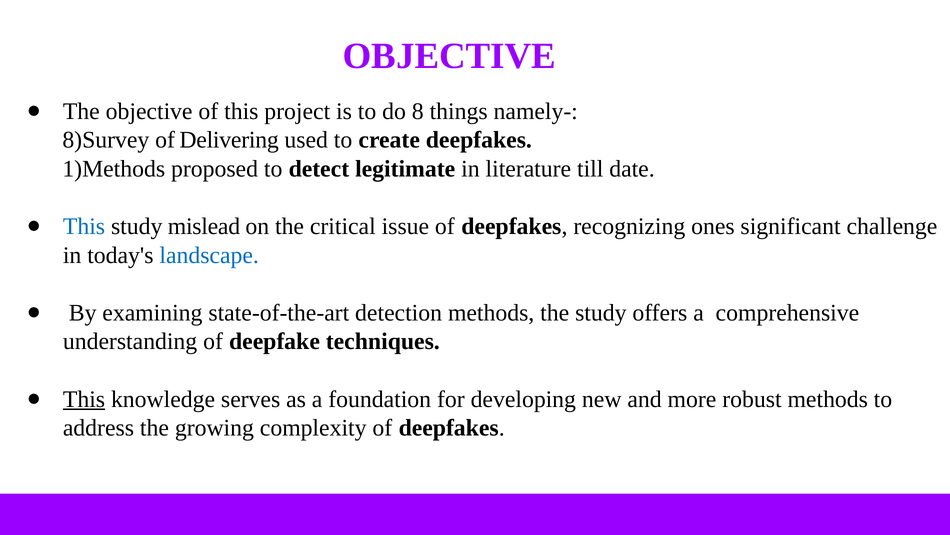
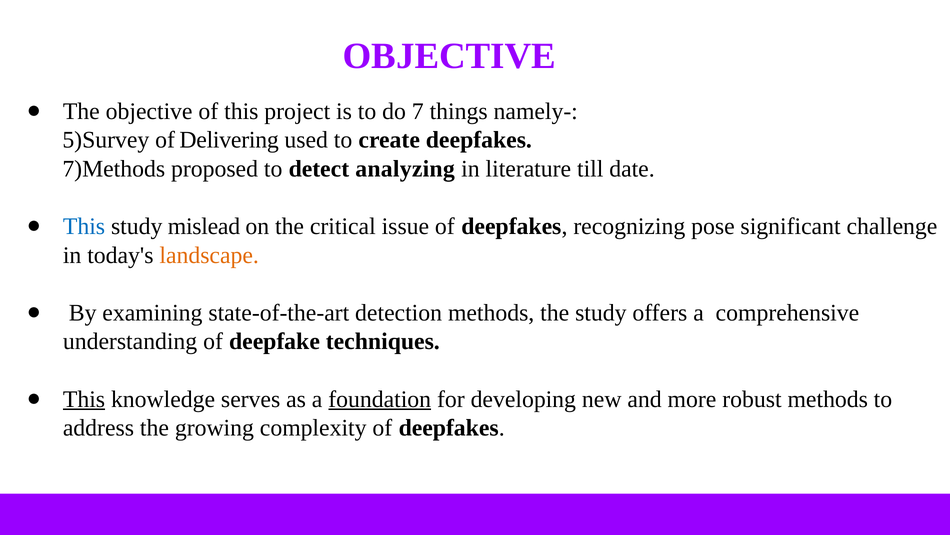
8: 8 -> 7
8)Survey: 8)Survey -> 5)Survey
1)Methods: 1)Methods -> 7)Methods
legitimate: legitimate -> analyzing
ones: ones -> pose
landscape colour: blue -> orange
foundation underline: none -> present
